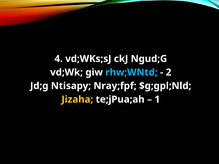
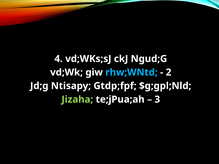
Nray;fpf: Nray;fpf -> Gtdp;fpf
Jizaha colour: yellow -> light green
1: 1 -> 3
